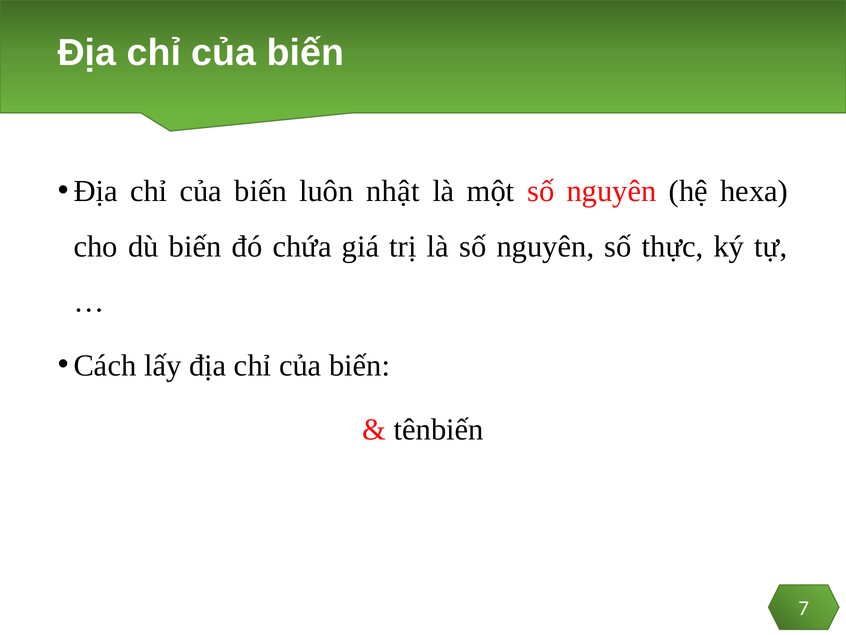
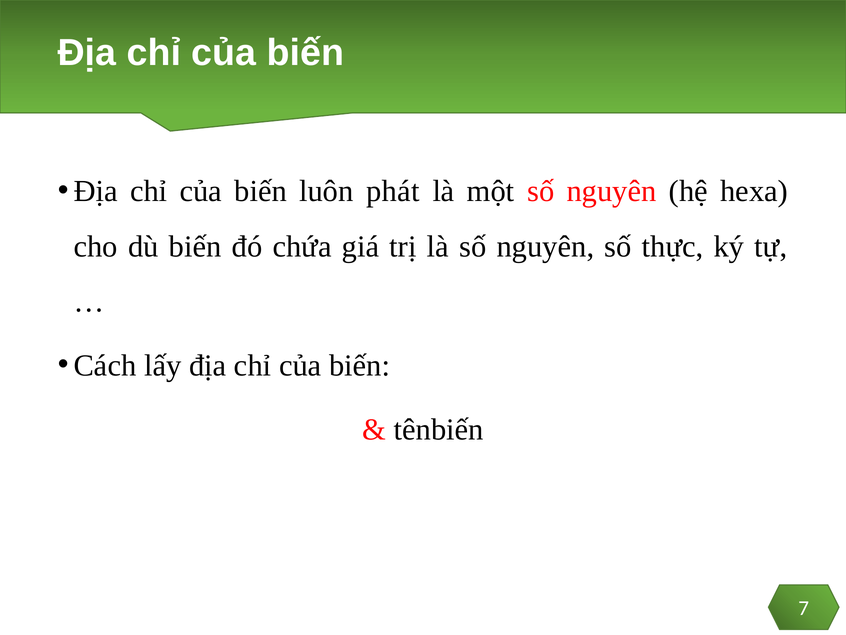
nhật: nhật -> phát
